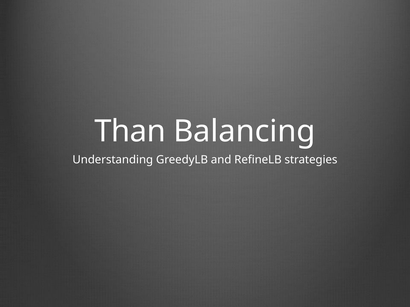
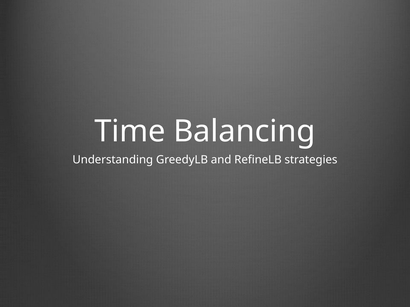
Than: Than -> Time
